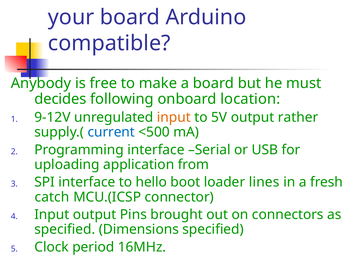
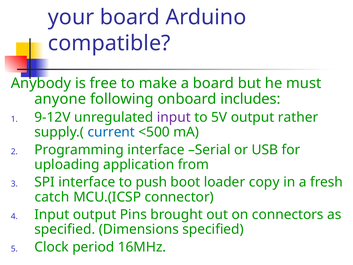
decides: decides -> anyone
location: location -> includes
input at (174, 117) colour: orange -> purple
hello: hello -> push
lines: lines -> copy
